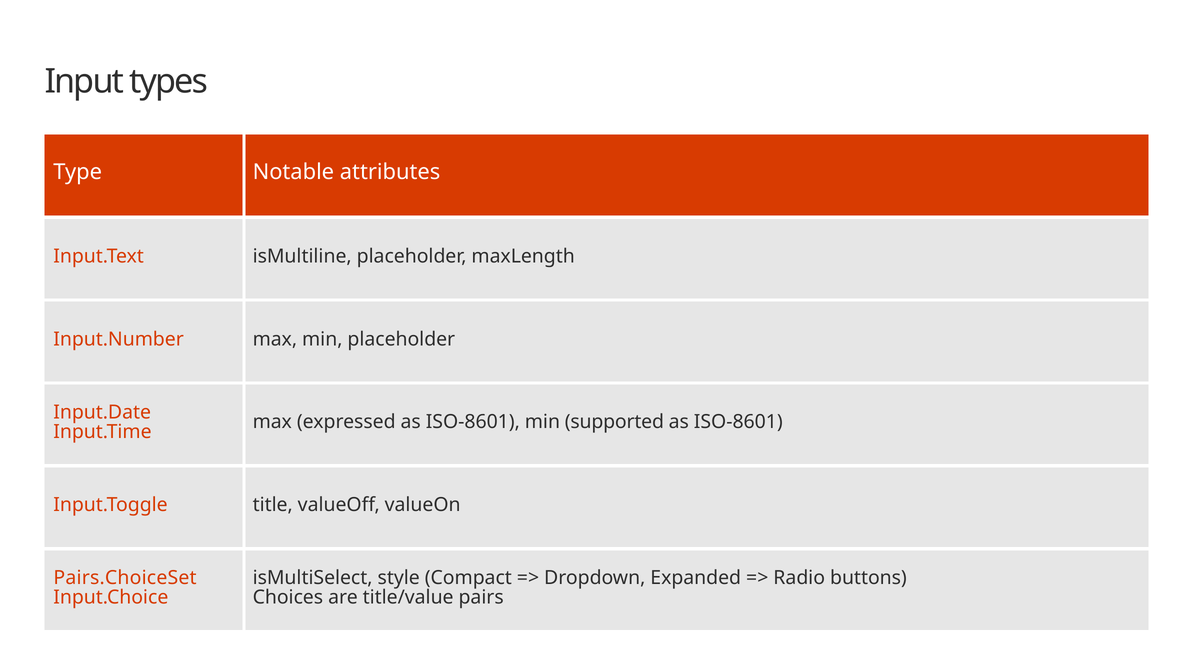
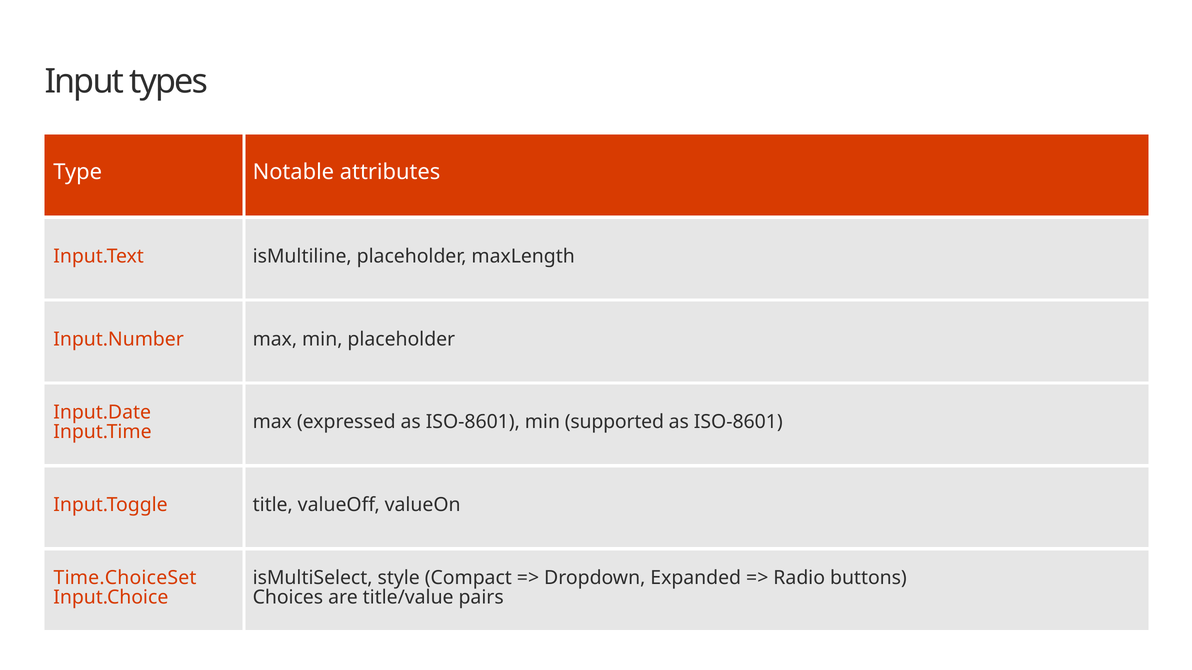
Pairs.ChoiceSet: Pairs.ChoiceSet -> Time.ChoiceSet
